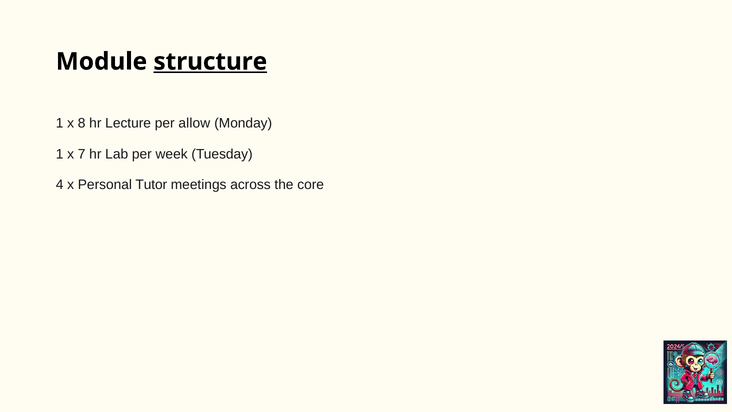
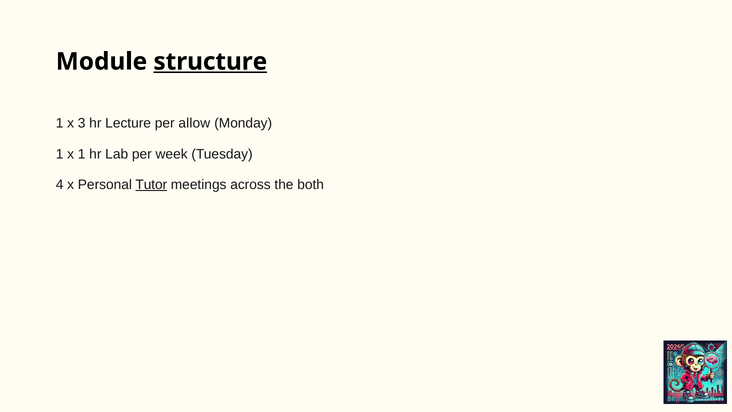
8: 8 -> 3
x 7: 7 -> 1
Tutor underline: none -> present
core: core -> both
